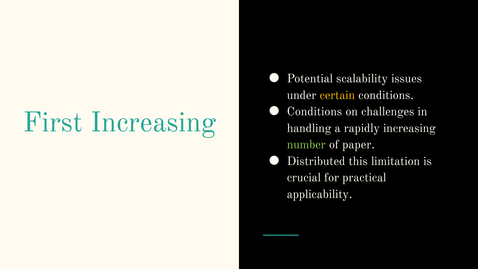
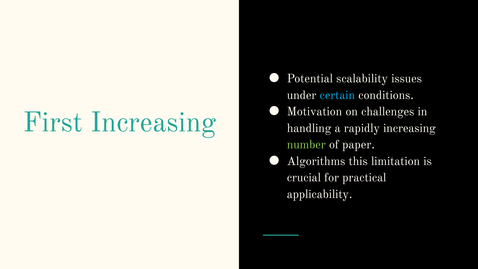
certain colour: yellow -> light blue
Conditions at (315, 112): Conditions -> Motivation
Distributed: Distributed -> Algorithms
